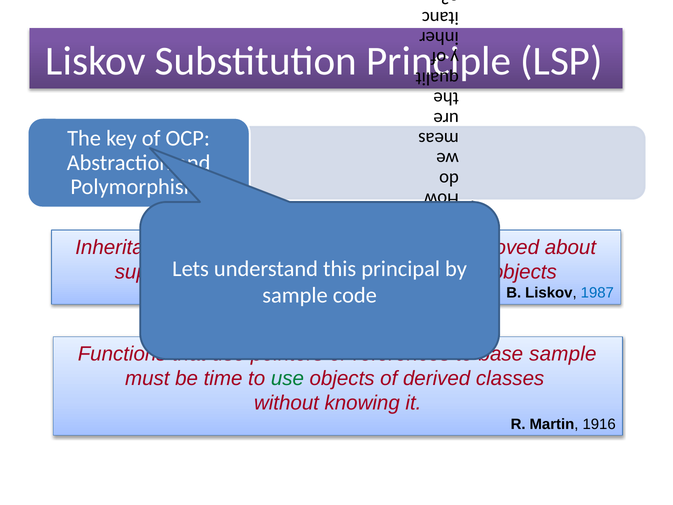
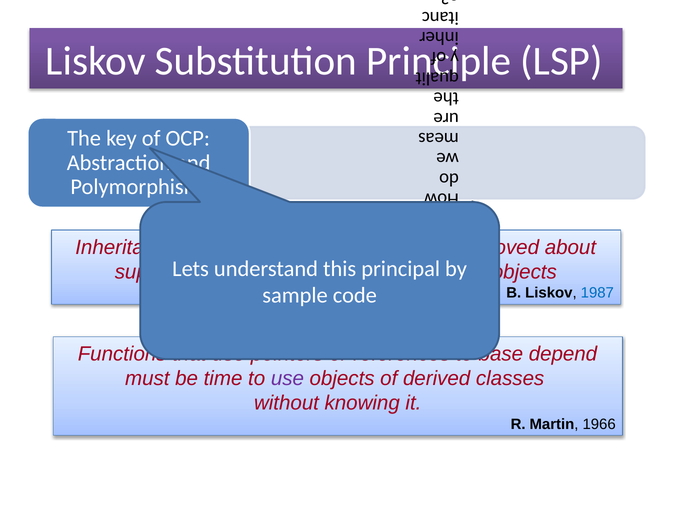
sample at (563, 354): sample -> depend
use at (287, 378) colour: green -> purple
1916: 1916 -> 1966
